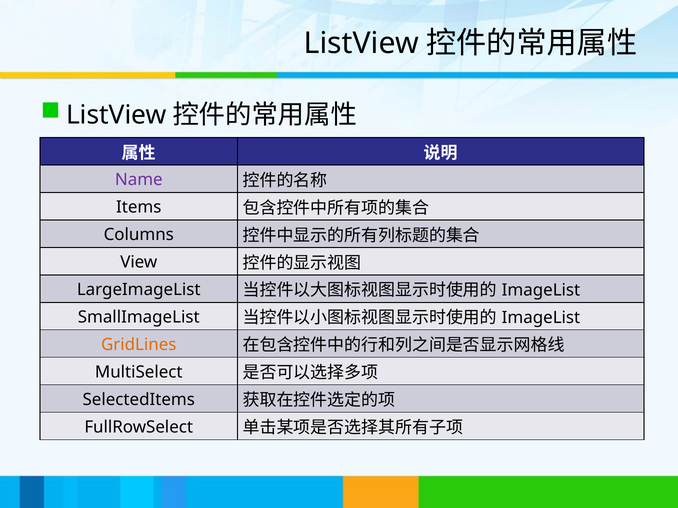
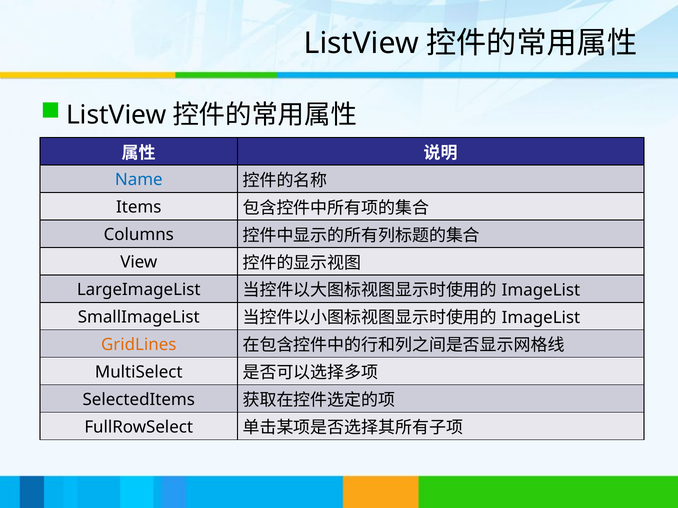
Name colour: purple -> blue
